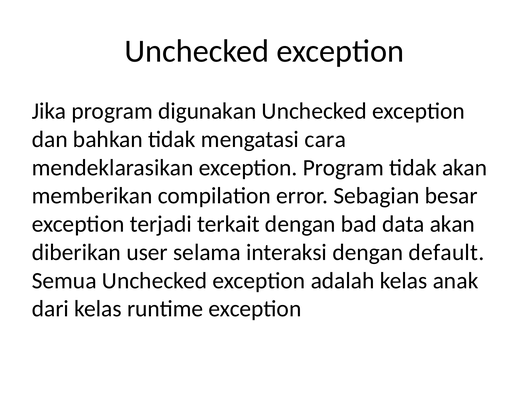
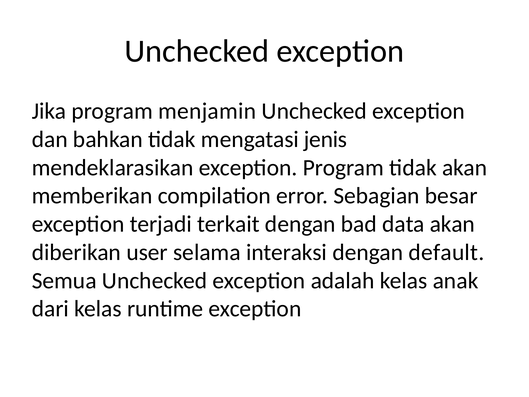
digunakan: digunakan -> menjamin
cara: cara -> jenis
